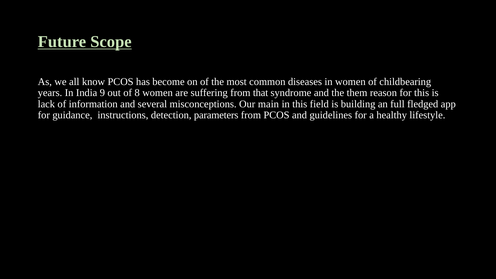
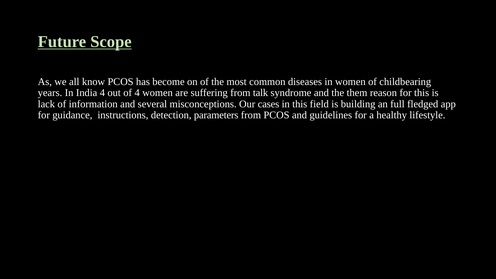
India 9: 9 -> 4
of 8: 8 -> 4
that: that -> talk
main: main -> cases
